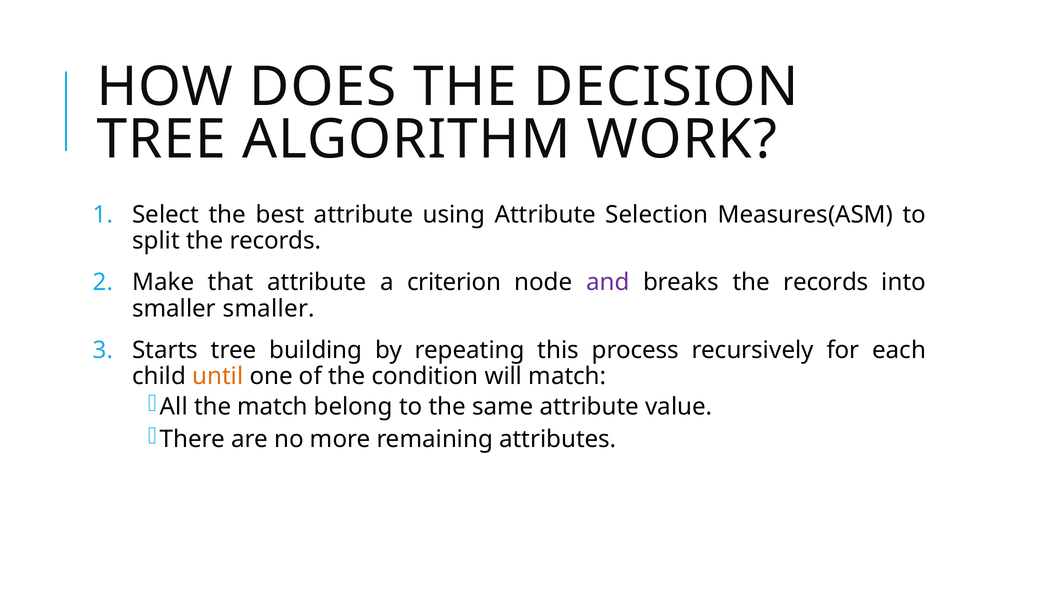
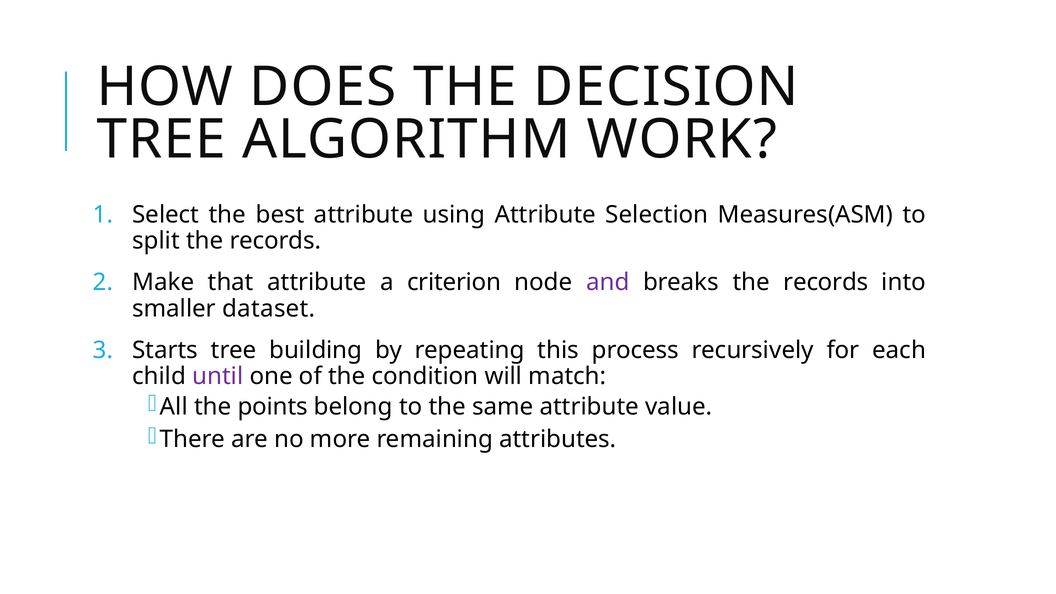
smaller smaller: smaller -> dataset
until colour: orange -> purple
the match: match -> points
